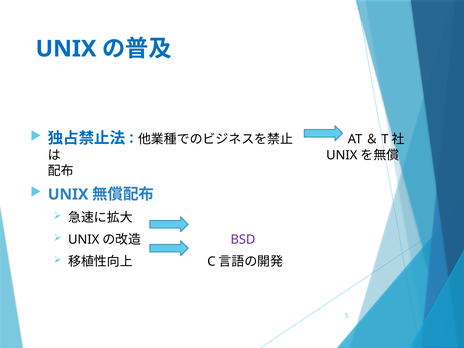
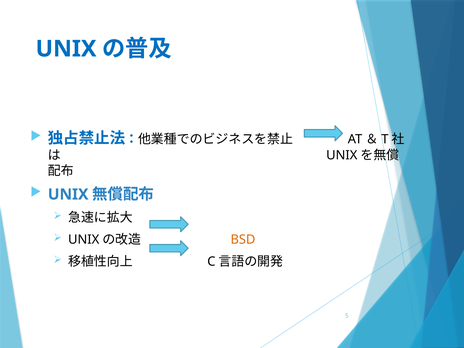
BSD colour: purple -> orange
